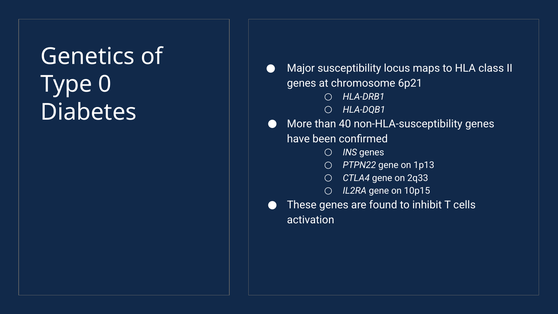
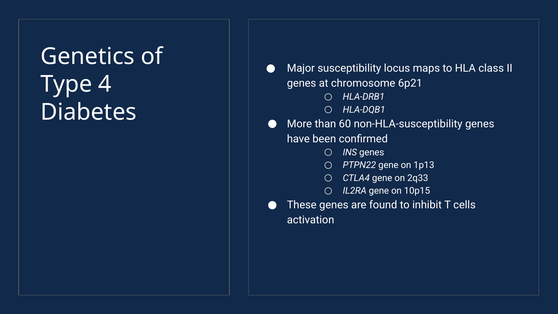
0: 0 -> 4
40: 40 -> 60
